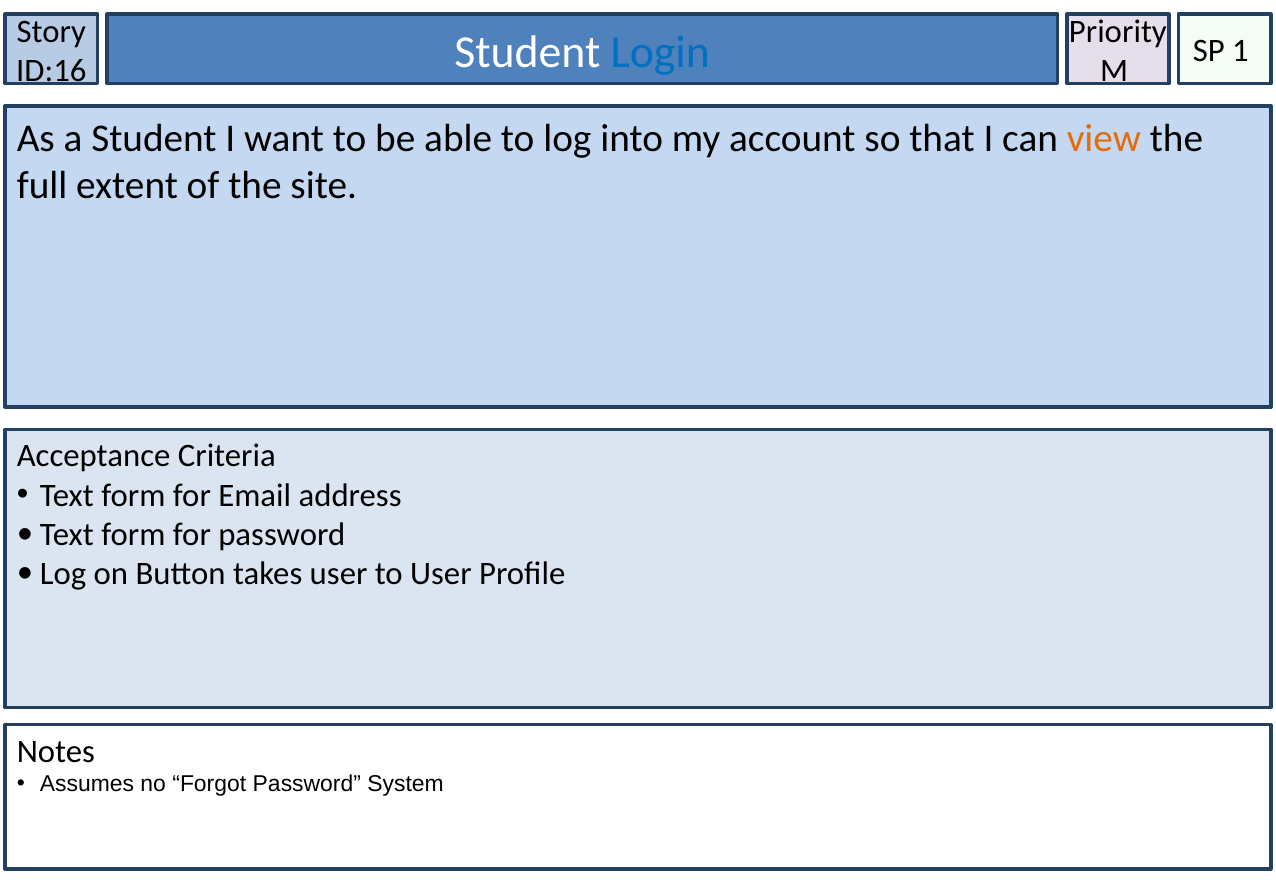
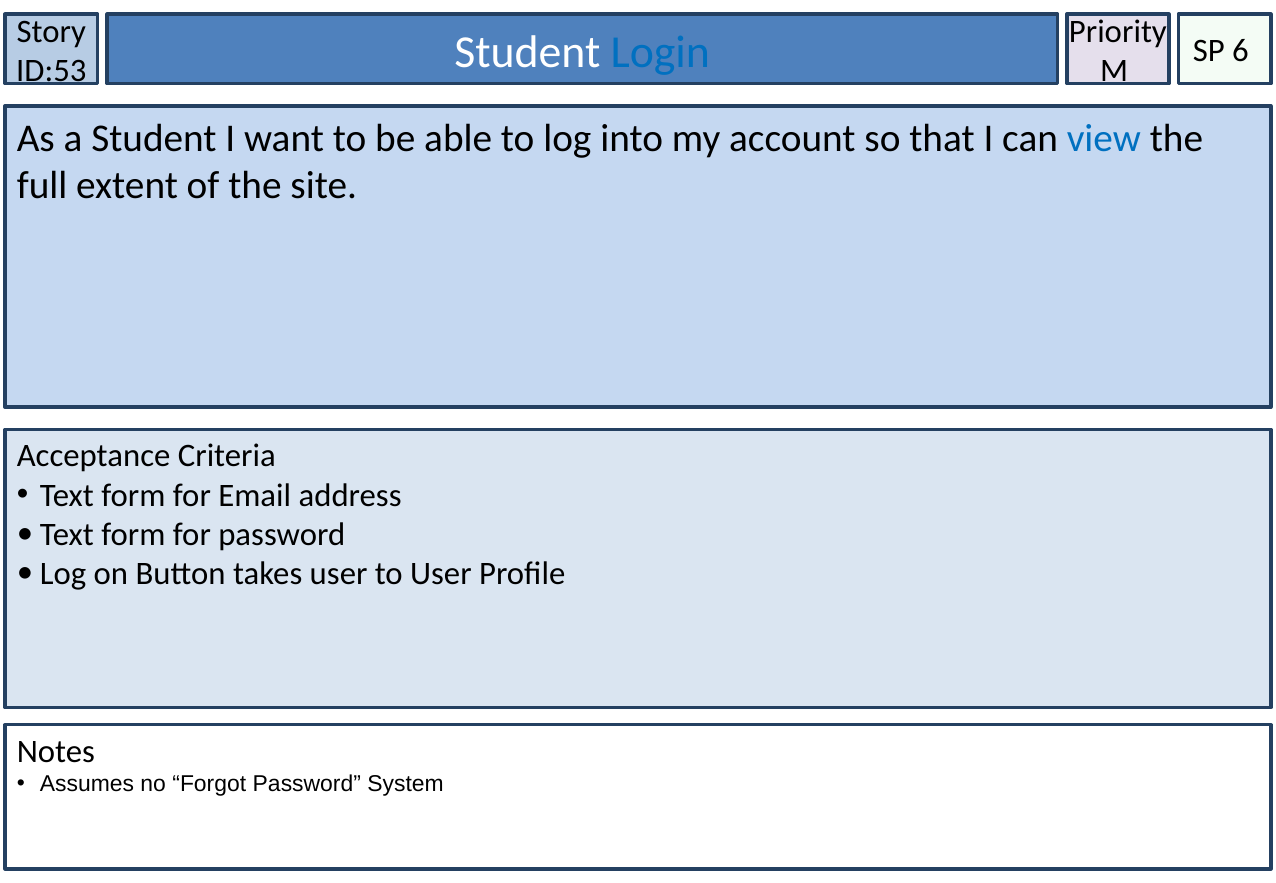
1: 1 -> 6
ID:16: ID:16 -> ID:53
view colour: orange -> blue
